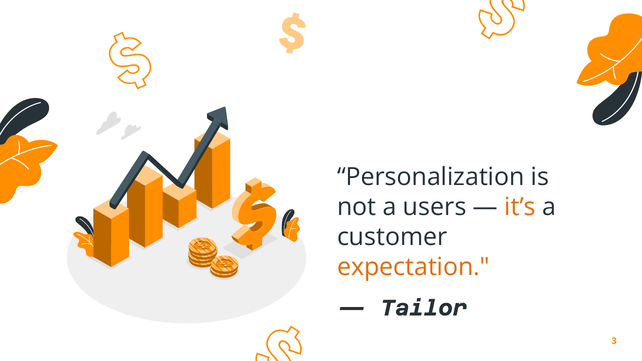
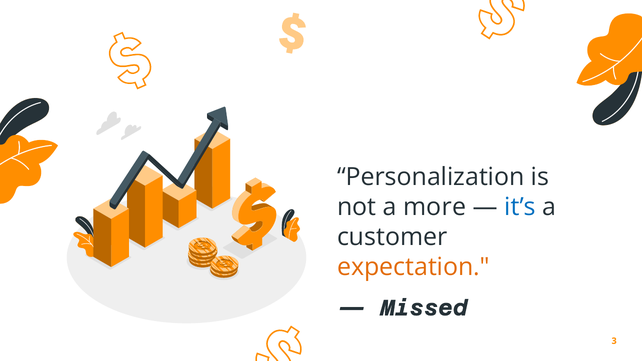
users: users -> more
it’s colour: orange -> blue
Tailor: Tailor -> Missed
